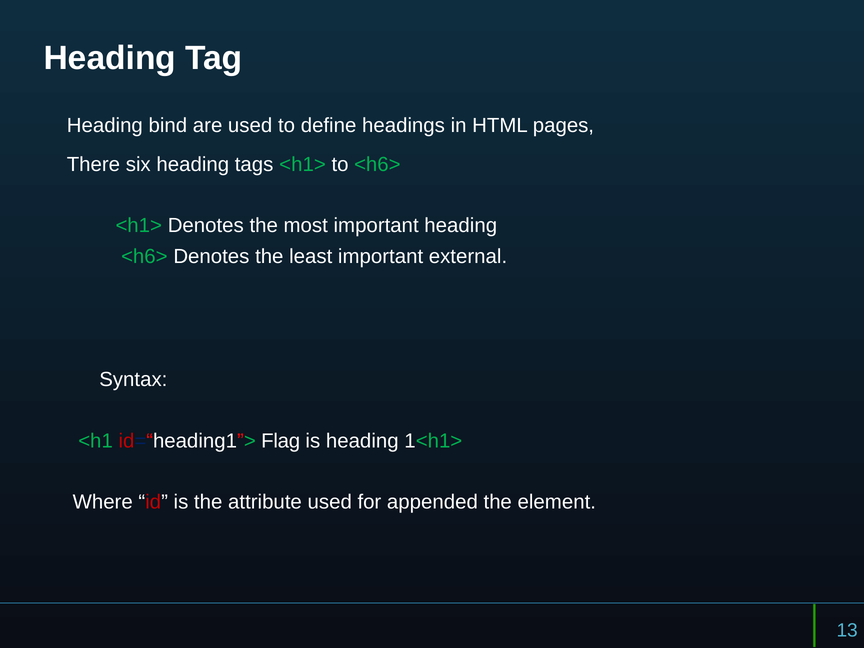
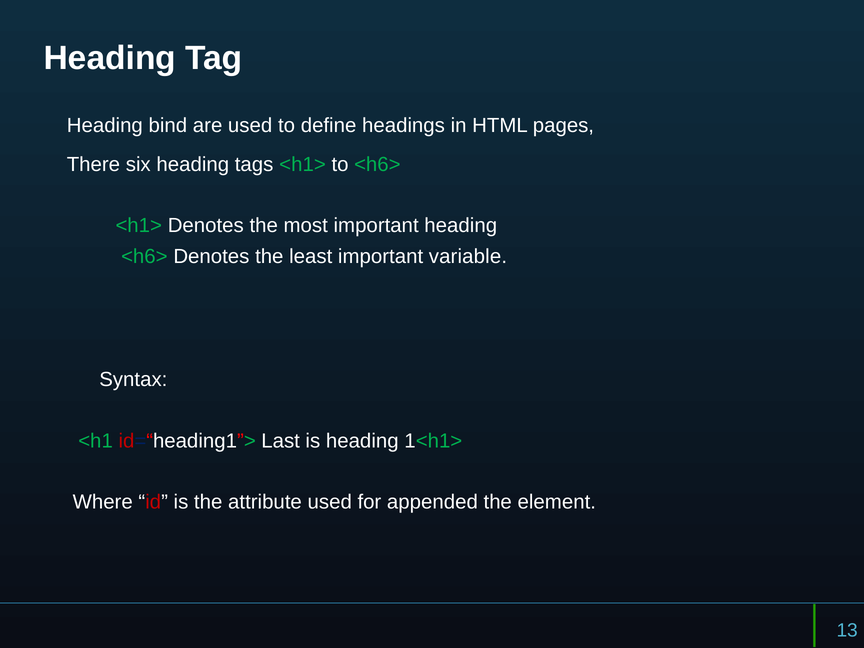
external: external -> variable
Flag: Flag -> Last
